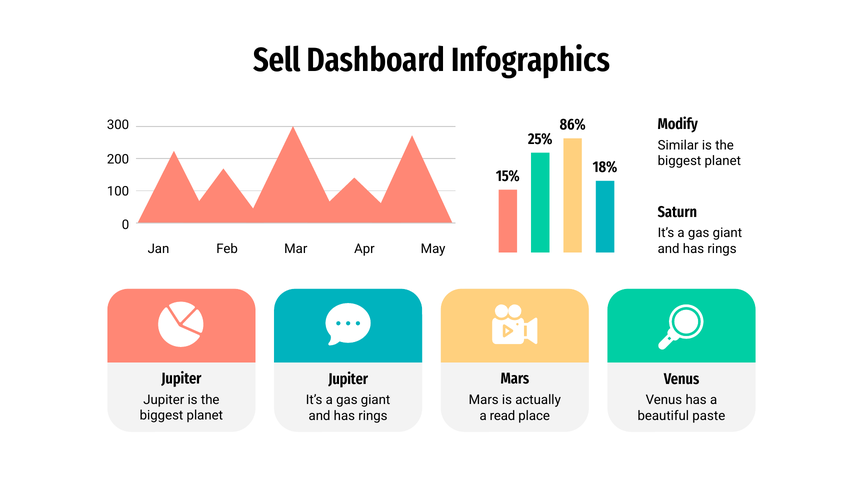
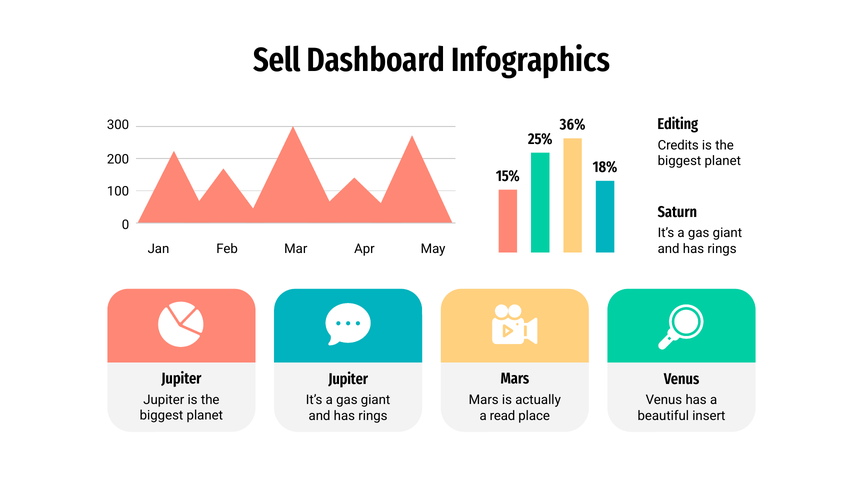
Modify: Modify -> Editing
86%: 86% -> 36%
Similar: Similar -> Credits
paste: paste -> insert
